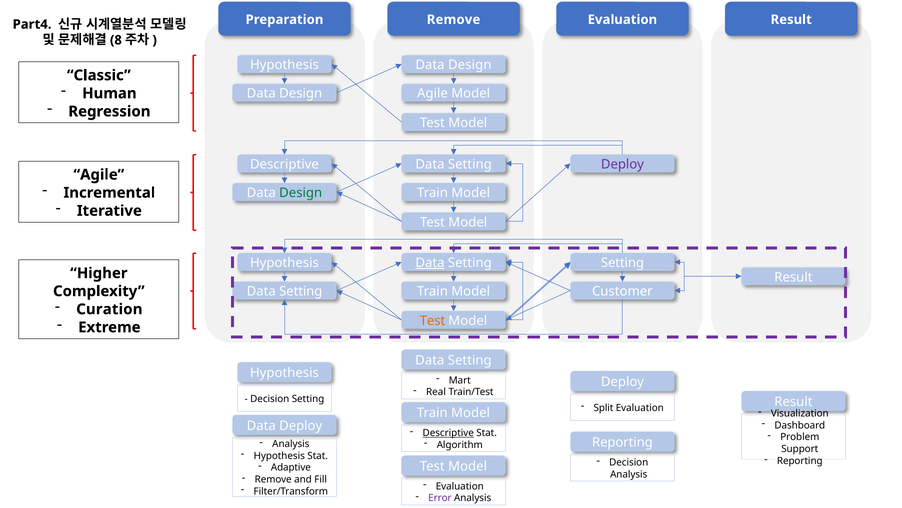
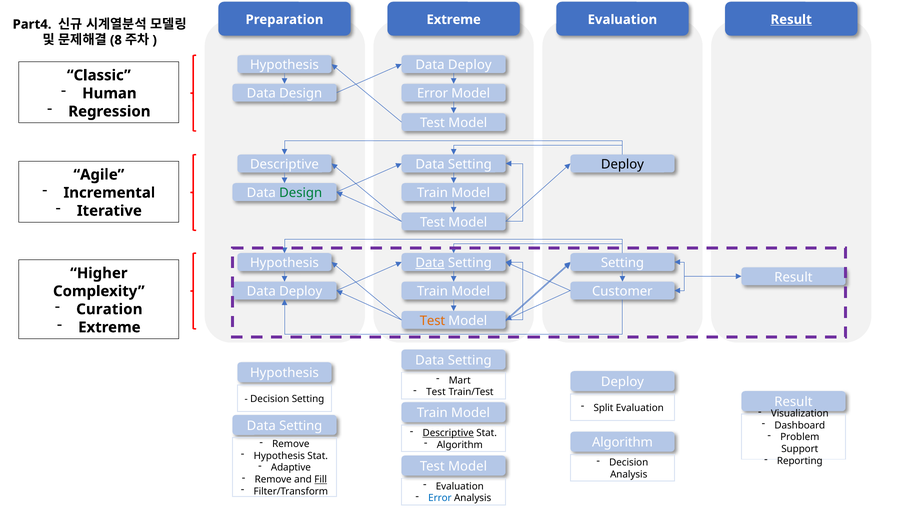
Preparation Remove: Remove -> Extreme
Result at (791, 20) underline: none -> present
Design at (470, 65): Design -> Deploy
Design Agile: Agile -> Error
Deploy at (622, 164) colour: purple -> black
Setting at (301, 291): Setting -> Deploy
Real at (436, 392): Real -> Test
Deploy at (301, 425): Deploy -> Setting
Analysis at (291, 443): Analysis -> Remove
Reporting at (622, 442): Reporting -> Algorithm
Fill underline: none -> present
Error at (440, 498) colour: purple -> blue
